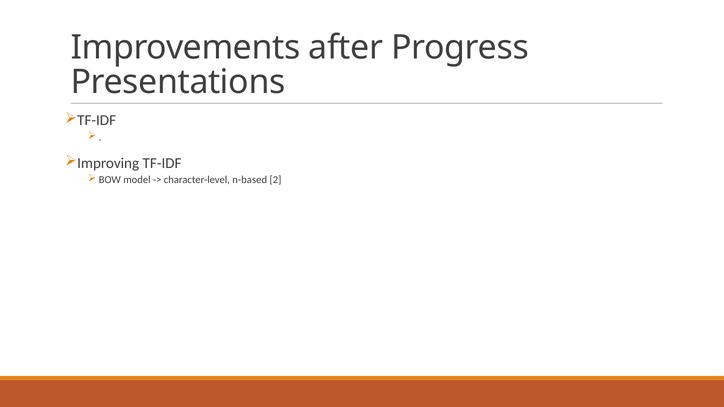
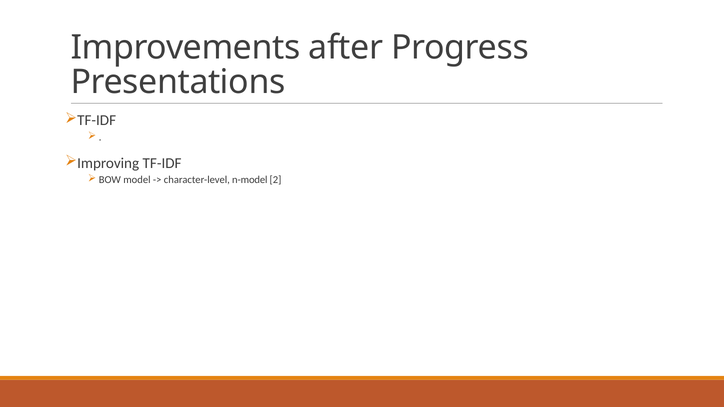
n-based: n-based -> n-model
